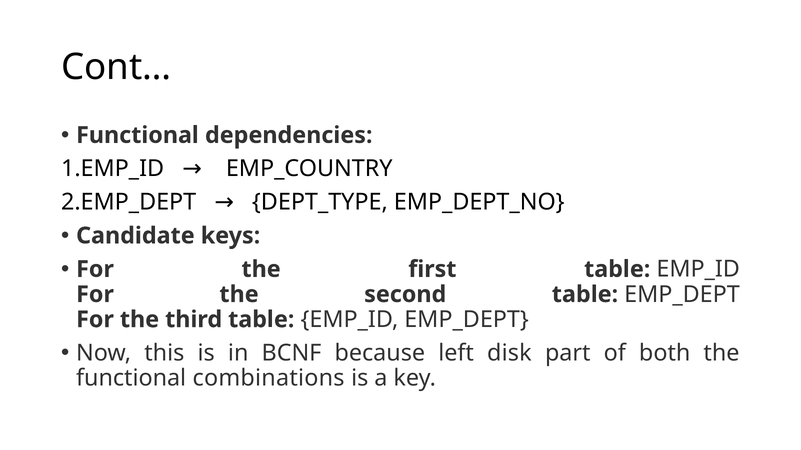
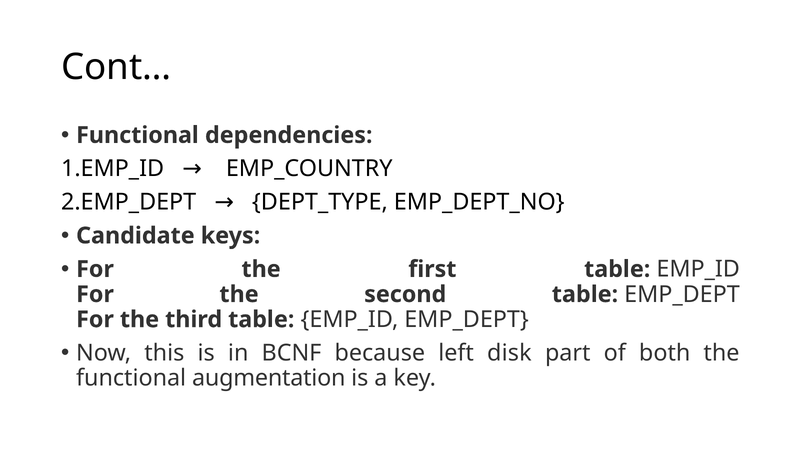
combinations: combinations -> augmentation
